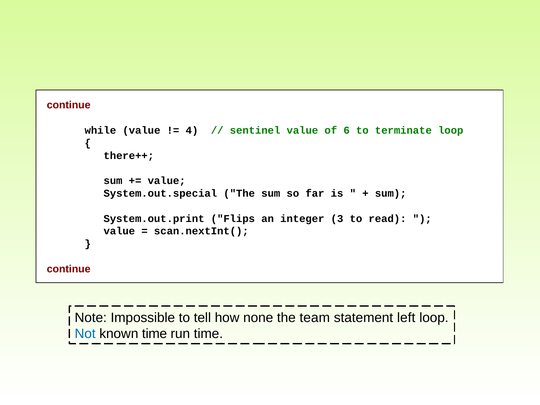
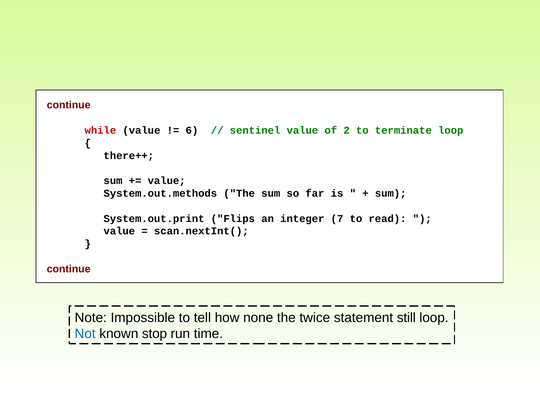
while colour: black -> red
4: 4 -> 6
6: 6 -> 2
System.out.special: System.out.special -> System.out.methods
3: 3 -> 7
team: team -> twice
left: left -> still
known time: time -> stop
